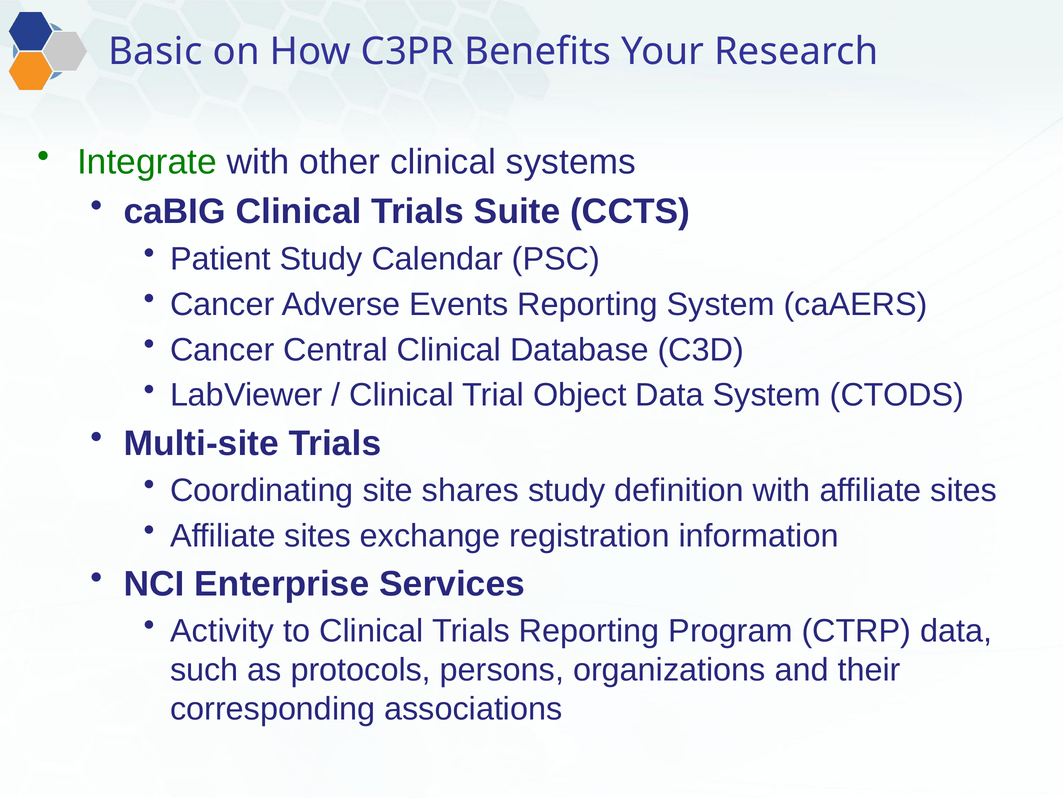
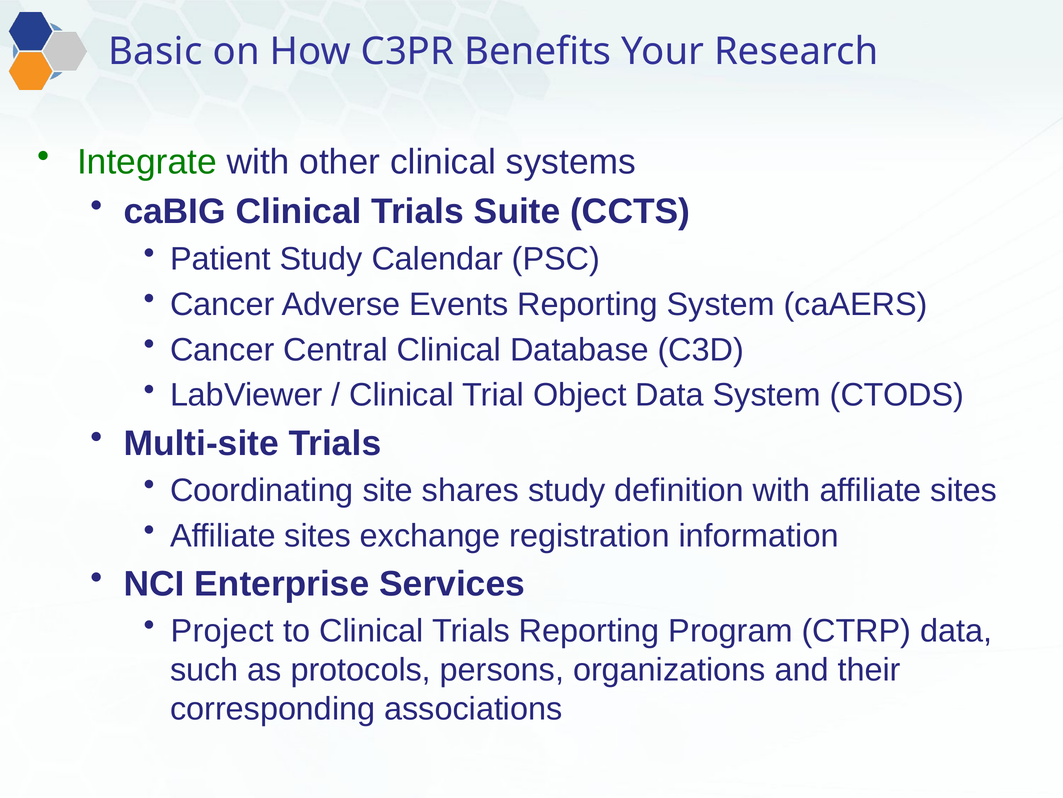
Activity: Activity -> Project
